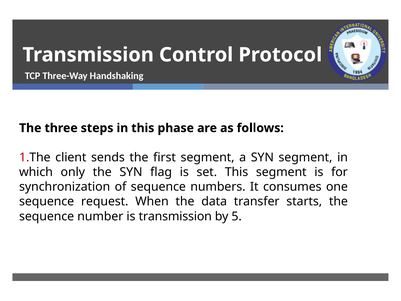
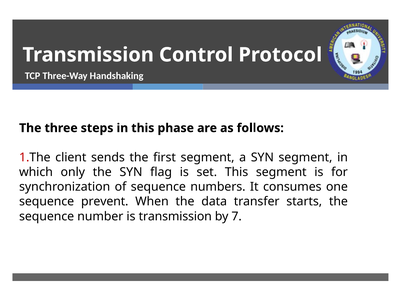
request: request -> prevent
5: 5 -> 7
